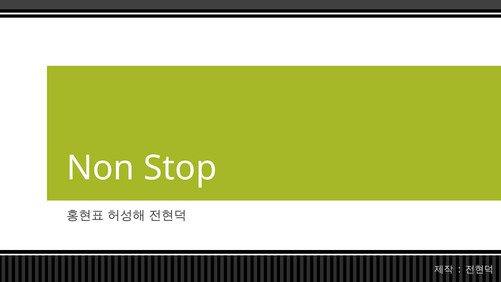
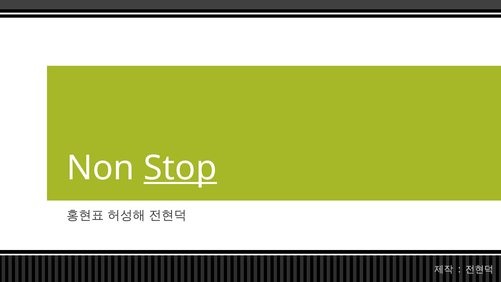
Stop underline: none -> present
